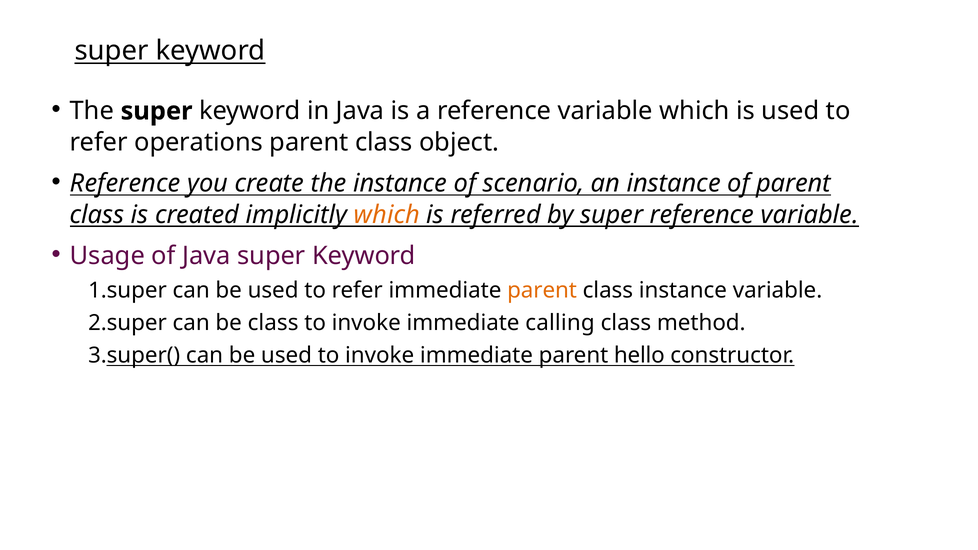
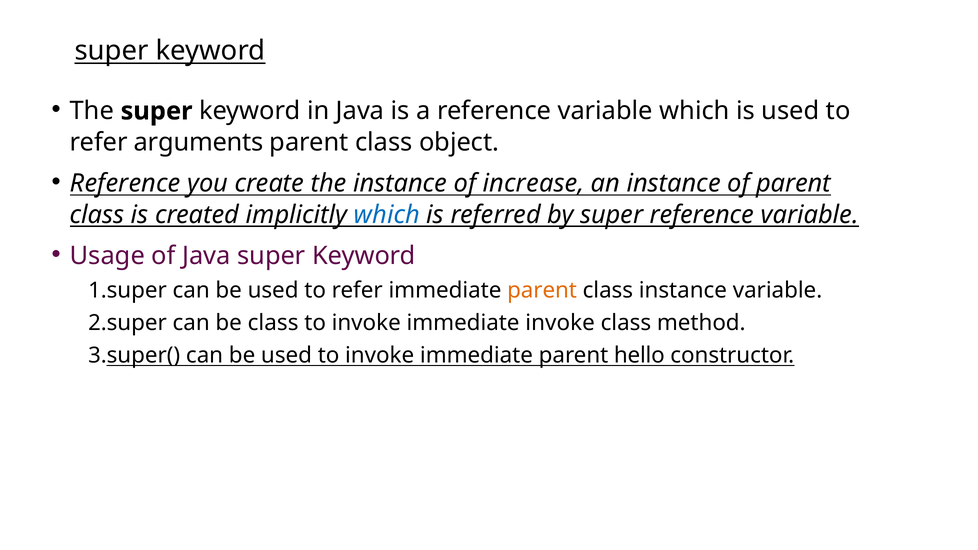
operations: operations -> arguments
scenario: scenario -> increase
which at (387, 215) colour: orange -> blue
immediate calling: calling -> invoke
